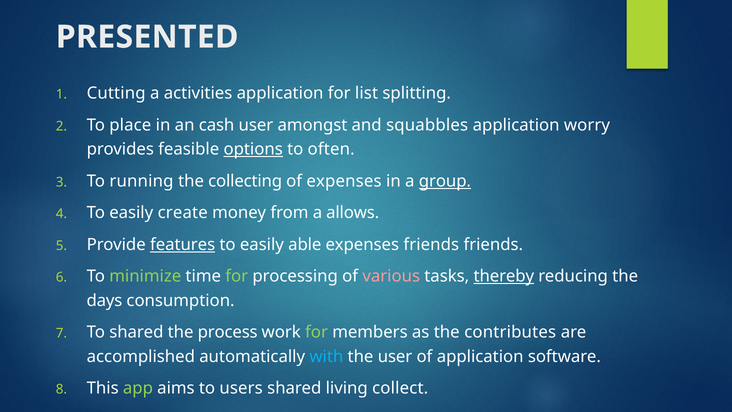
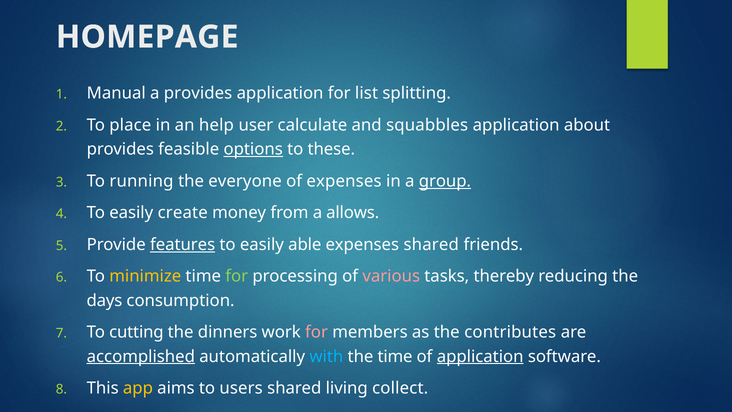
PRESENTED: PRESENTED -> HOMEPAGE
Cutting: Cutting -> Manual
a activities: activities -> provides
cash: cash -> help
amongst: amongst -> calculate
worry: worry -> about
often: often -> these
collecting: collecting -> everyone
expenses friends: friends -> shared
minimize colour: light green -> yellow
thereby underline: present -> none
To shared: shared -> cutting
process: process -> dinners
for at (317, 332) colour: light green -> pink
accomplished underline: none -> present
the user: user -> time
application at (480, 356) underline: none -> present
app colour: light green -> yellow
